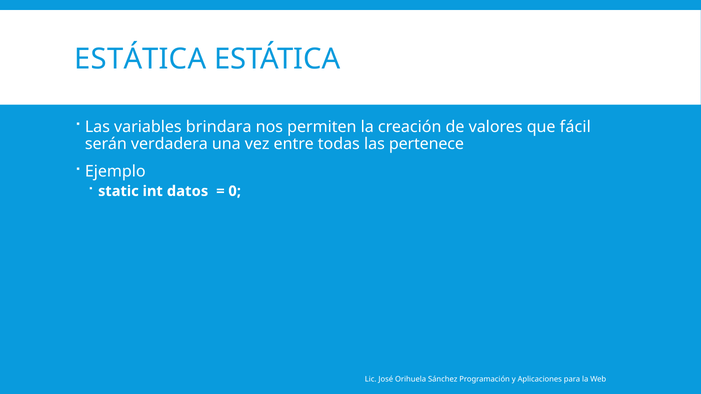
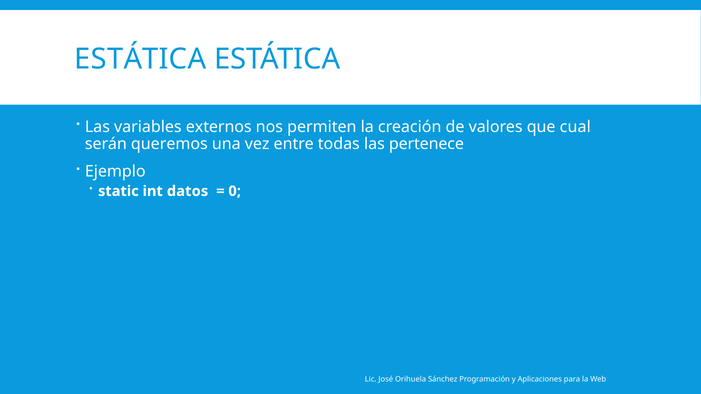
brindara: brindara -> externos
fácil: fácil -> cual
verdadera: verdadera -> queremos
